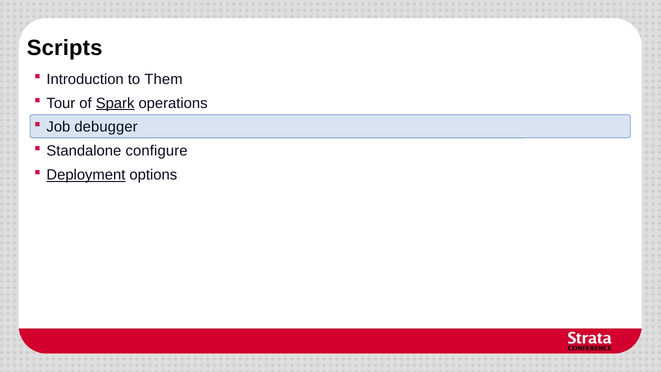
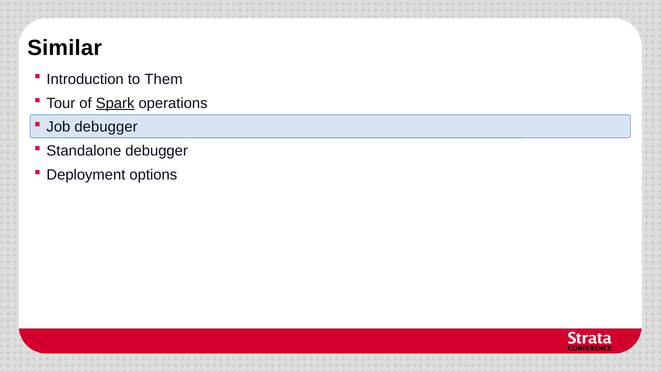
Scripts: Scripts -> Similar
Standalone configure: configure -> debugger
Deployment underline: present -> none
